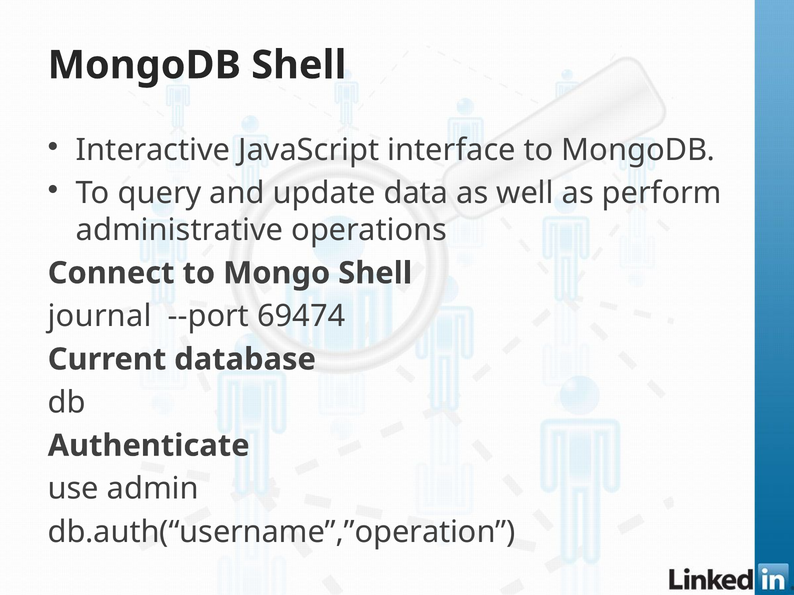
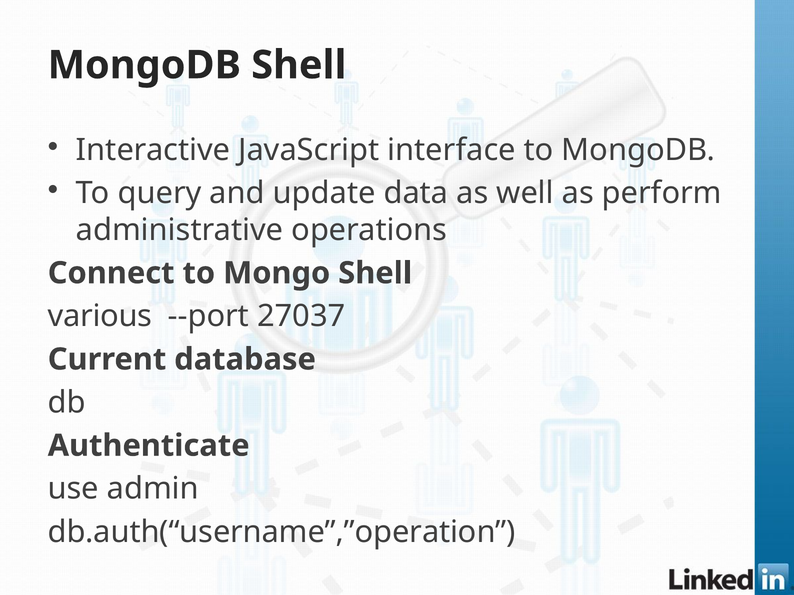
journal: journal -> various
69474: 69474 -> 27037
